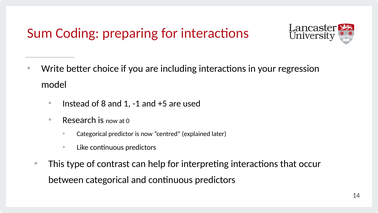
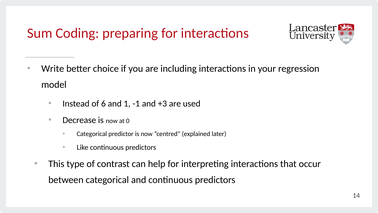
8: 8 -> 6
+5: +5 -> +3
Research: Research -> Decrease
